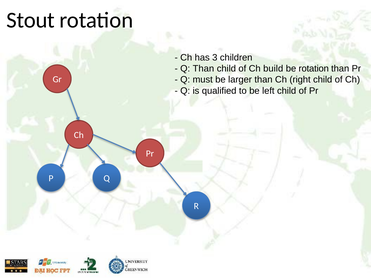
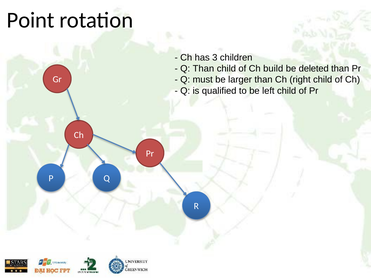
Stout: Stout -> Point
be rotation: rotation -> deleted
